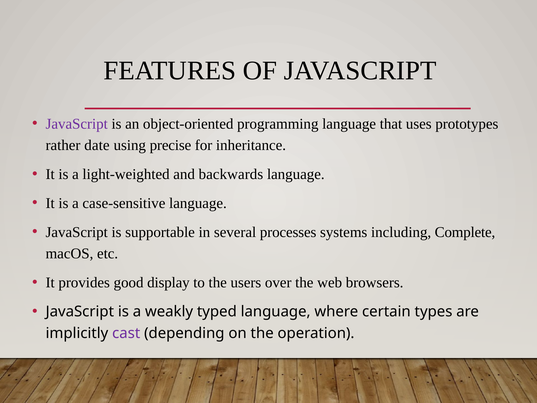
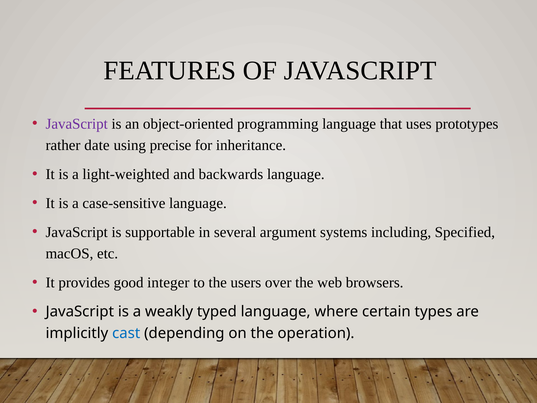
processes: processes -> argument
Complete: Complete -> Specified
display: display -> integer
cast colour: purple -> blue
